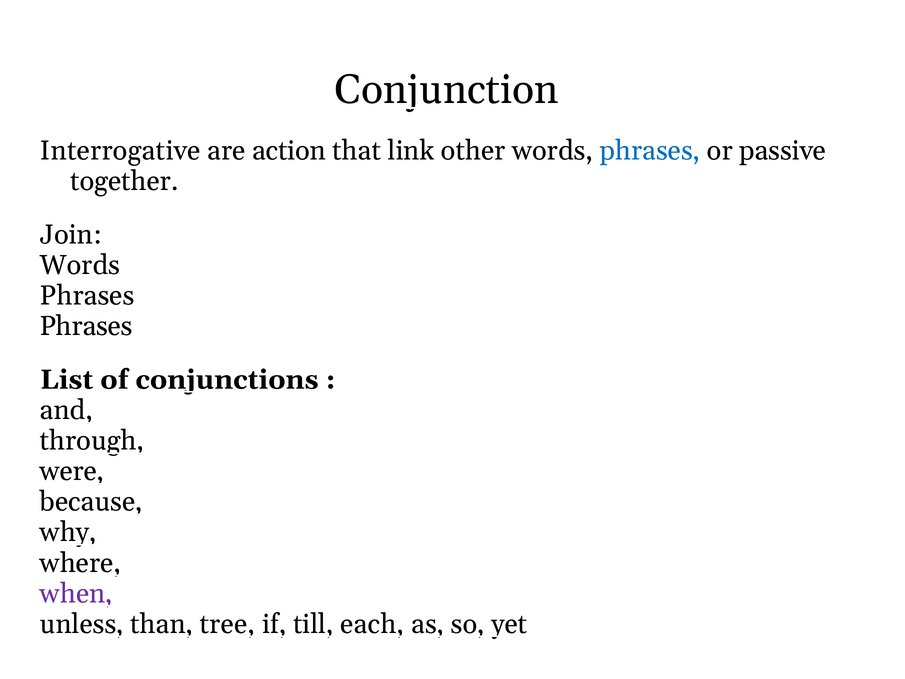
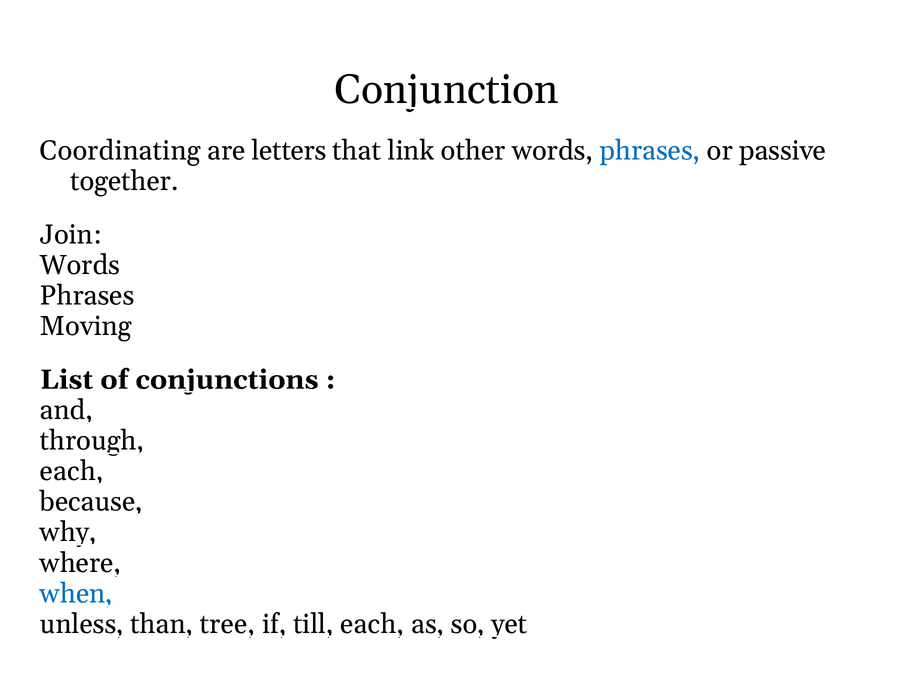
Interrogative: Interrogative -> Coordinating
action: action -> letters
Phrases at (86, 326): Phrases -> Moving
were at (72, 471): were -> each
when colour: purple -> blue
